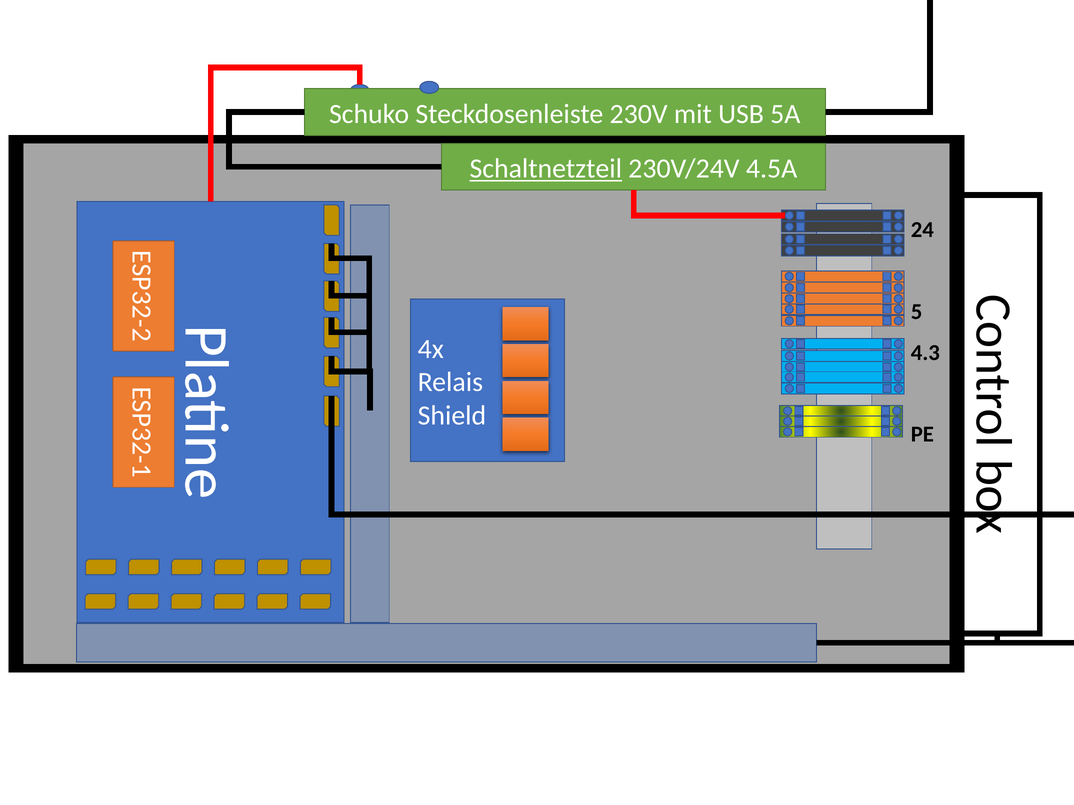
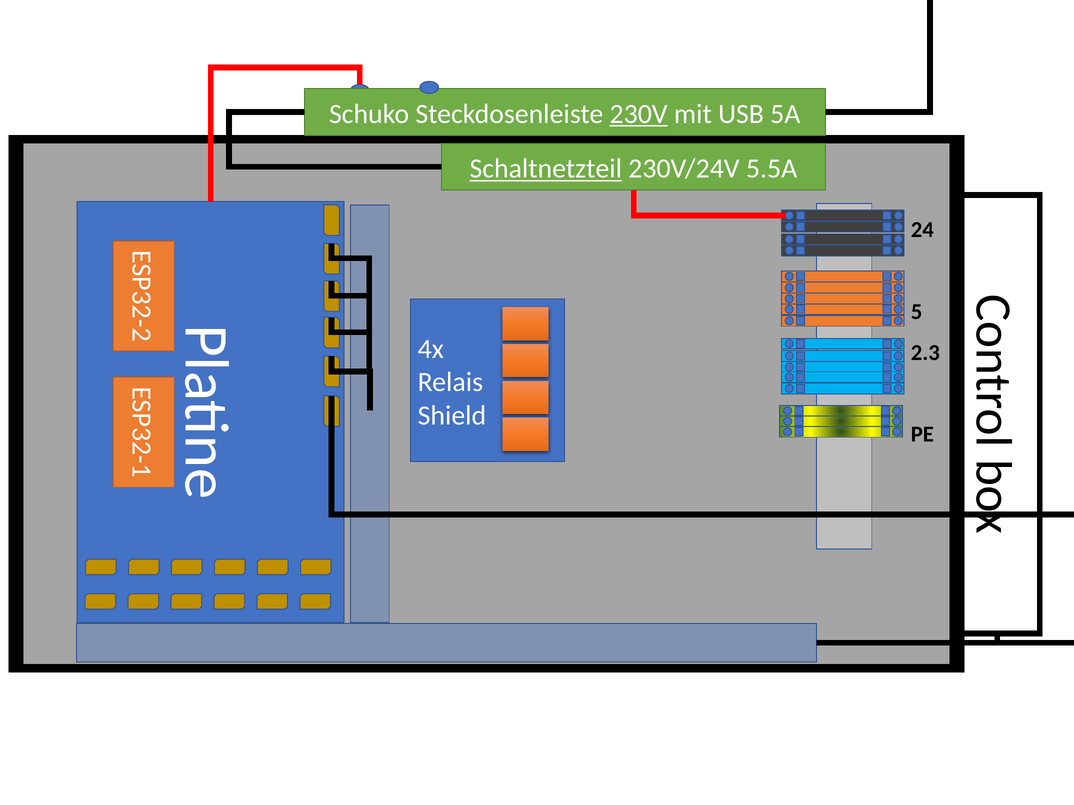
230V underline: none -> present
4.5A: 4.5A -> 5.5A
4.3: 4.3 -> 2.3
